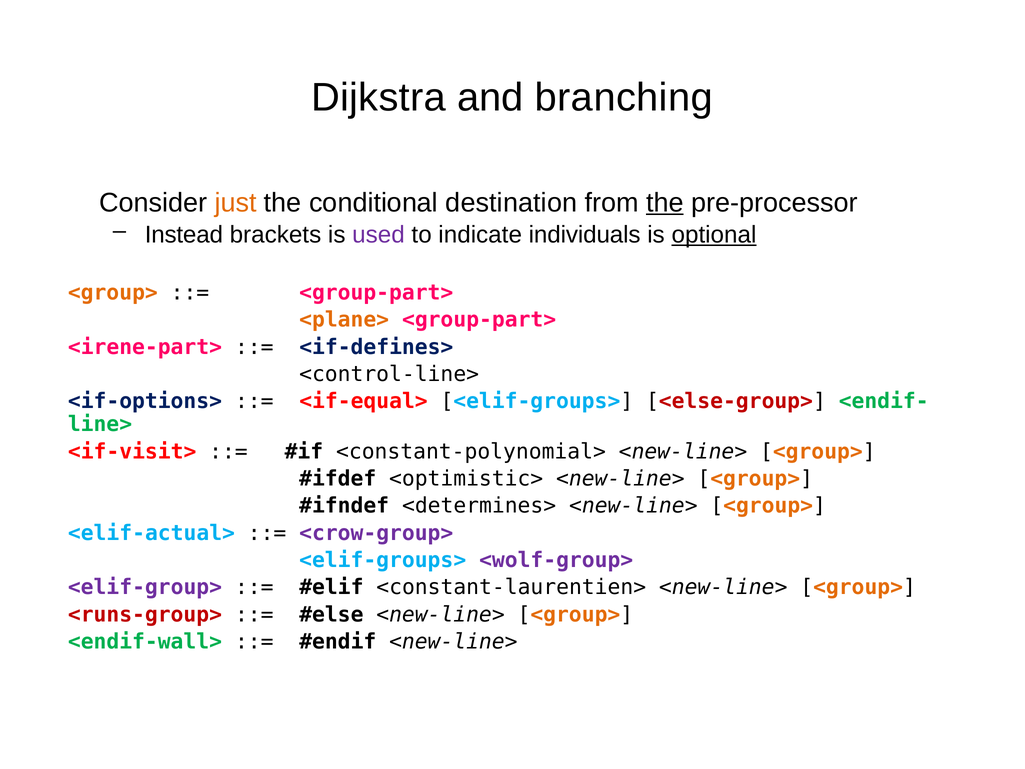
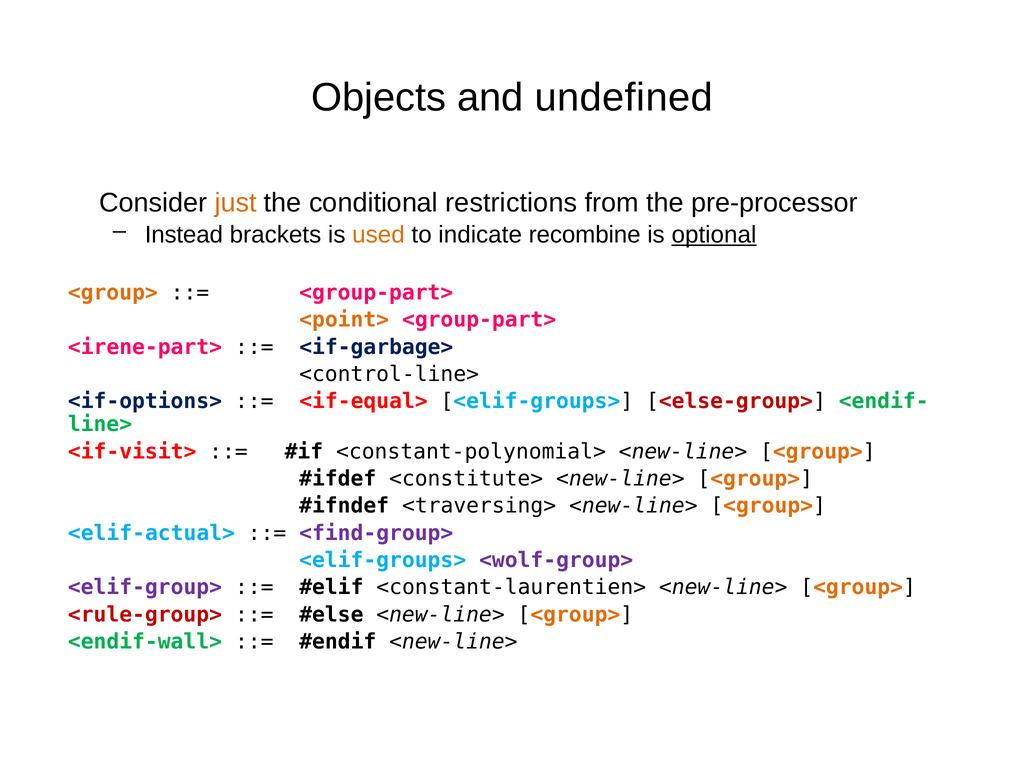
Dijkstra: Dijkstra -> Objects
branching: branching -> undefined
destination: destination -> restrictions
the at (665, 203) underline: present -> none
used colour: purple -> orange
individuals: individuals -> recombine
<plane>: <plane> -> <point>
<if-defines>: <if-defines> -> <if-garbage>
<optimistic>: <optimistic> -> <constitute>
<determines>: <determines> -> <traversing>
<crow-group>: <crow-group> -> <find-group>
<runs-group>: <runs-group> -> <rule-group>
